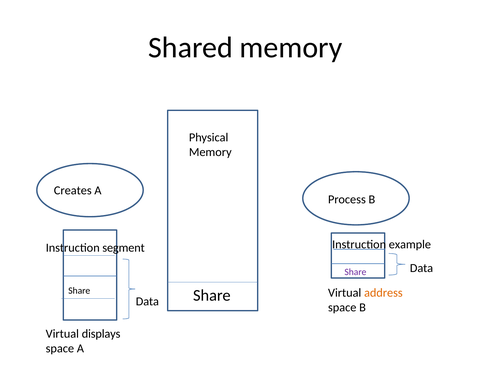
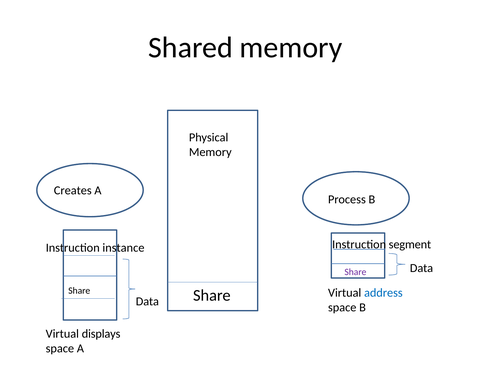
example: example -> segment
segment: segment -> instance
address colour: orange -> blue
